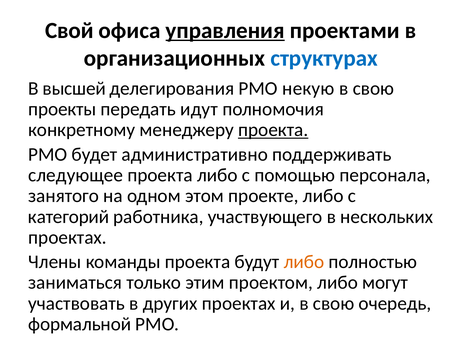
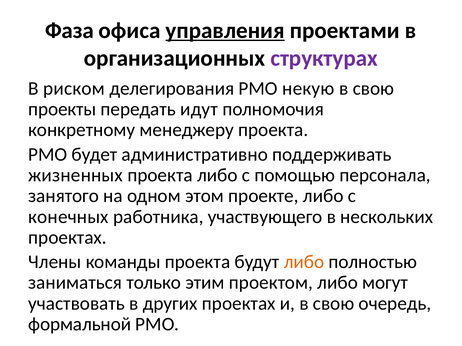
Свой: Свой -> Фаза
структурах colour: blue -> purple
высшей: высшей -> риском
проекта at (273, 130) underline: present -> none
следующее: следующее -> жизненных
категорий: категорий -> конечных
